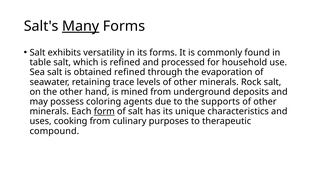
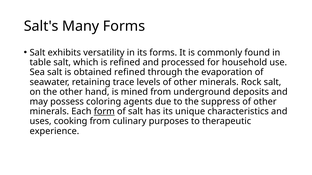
Many underline: present -> none
supports: supports -> suppress
compound: compound -> experience
